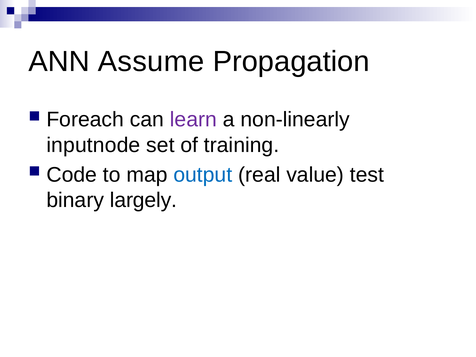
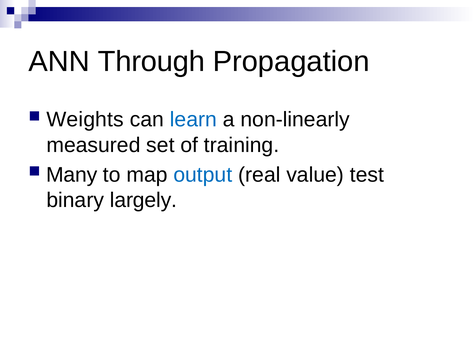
Assume: Assume -> Through
Foreach: Foreach -> Weights
learn colour: purple -> blue
inputnode: inputnode -> measured
Code: Code -> Many
